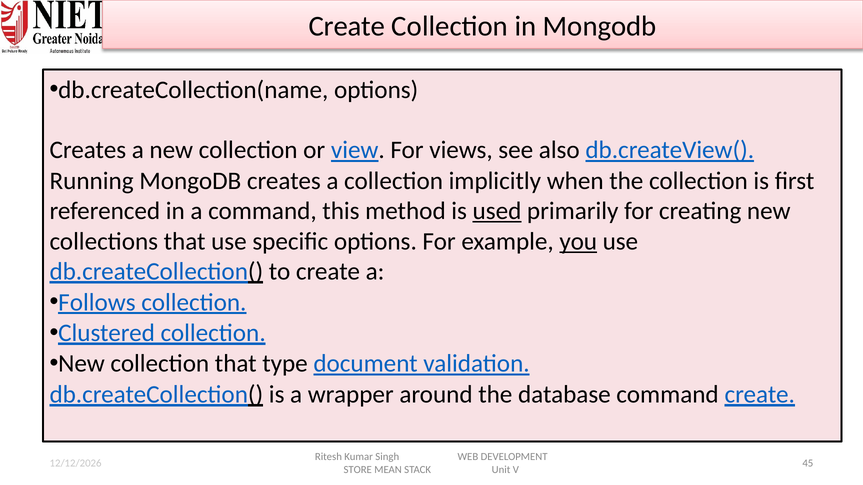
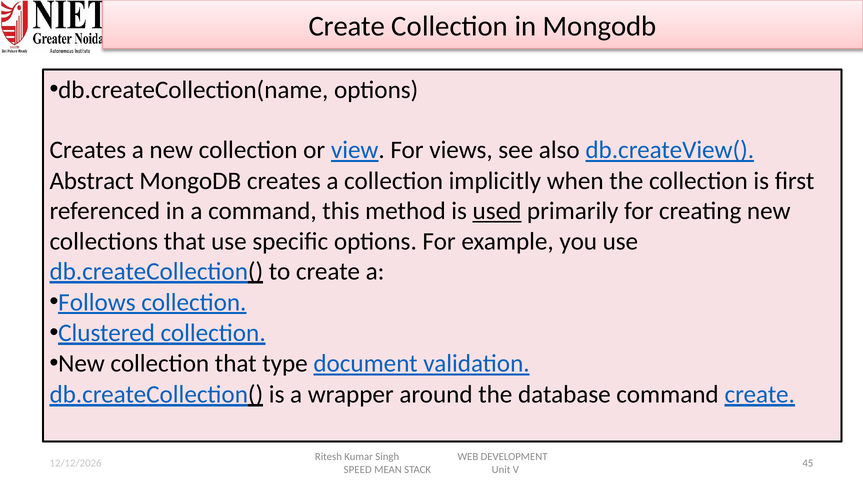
Running: Running -> Abstract
you underline: present -> none
STORE: STORE -> SPEED
